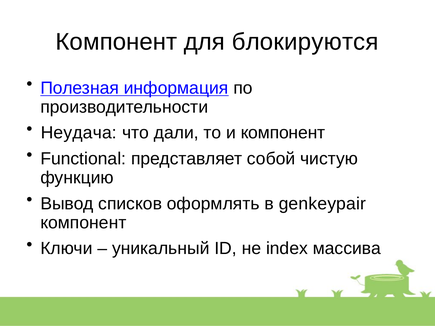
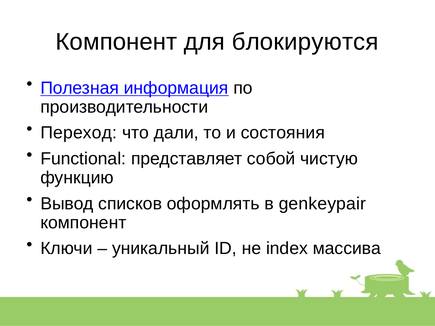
Неудача: Неудача -> Переход
и компонент: компонент -> состояния
